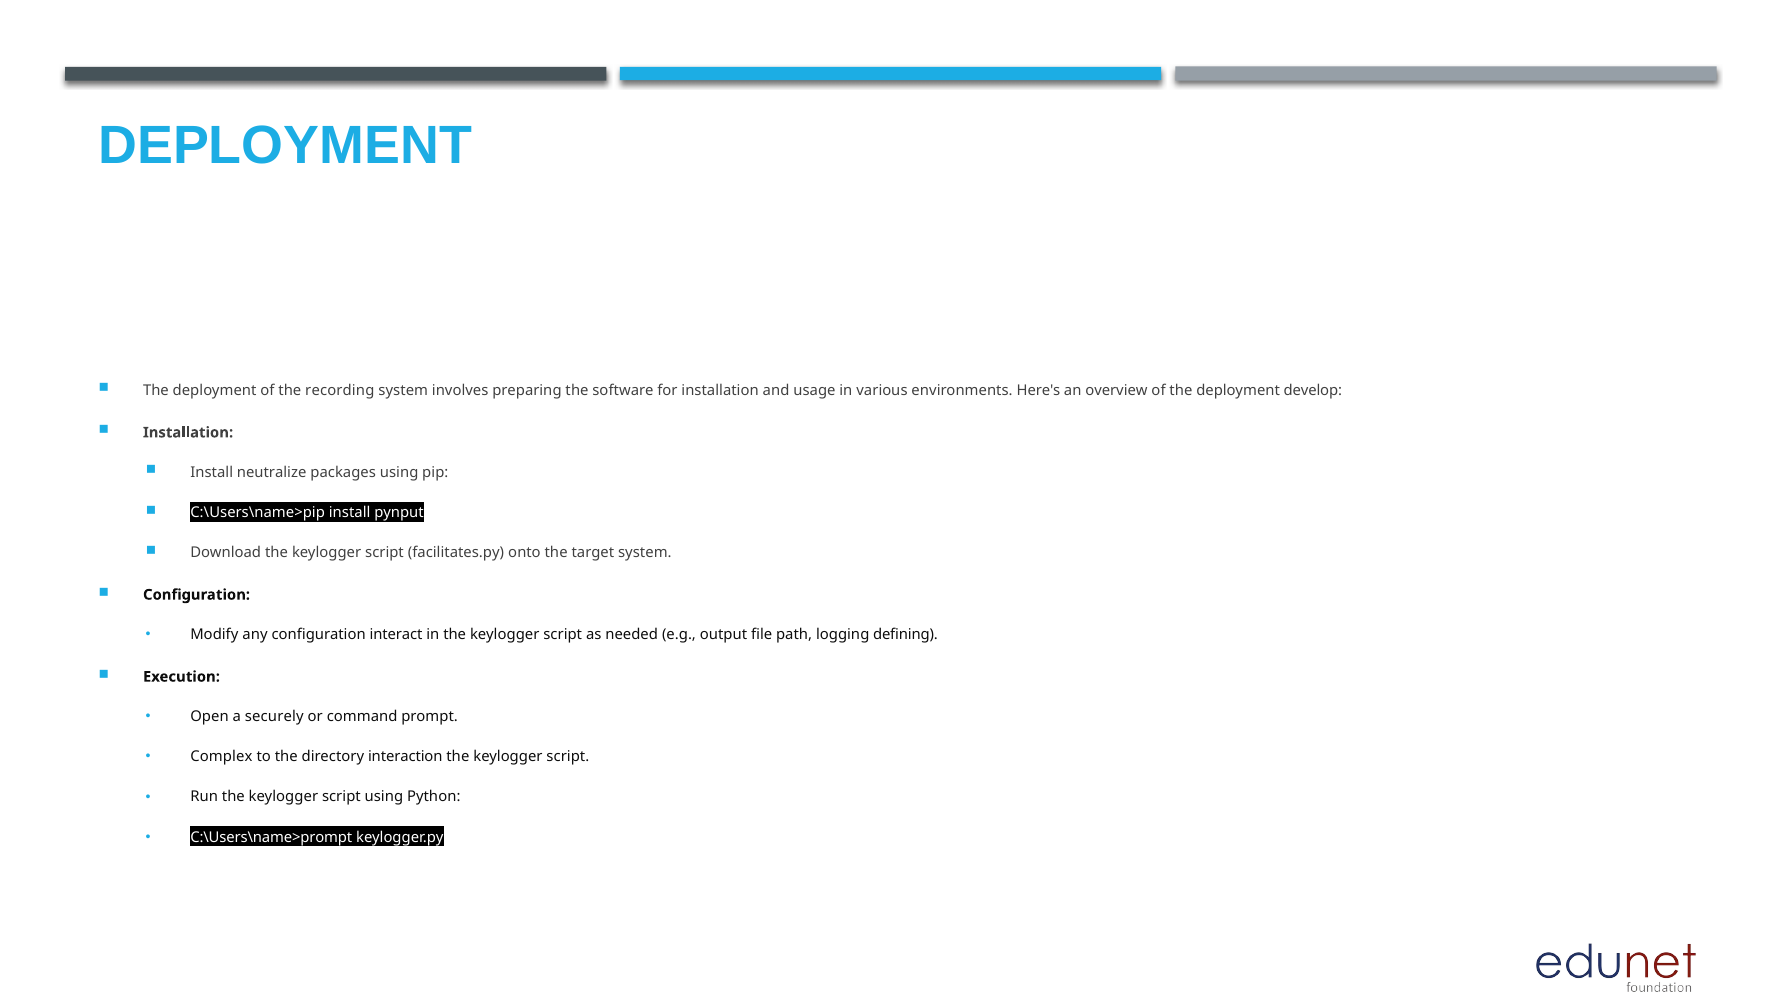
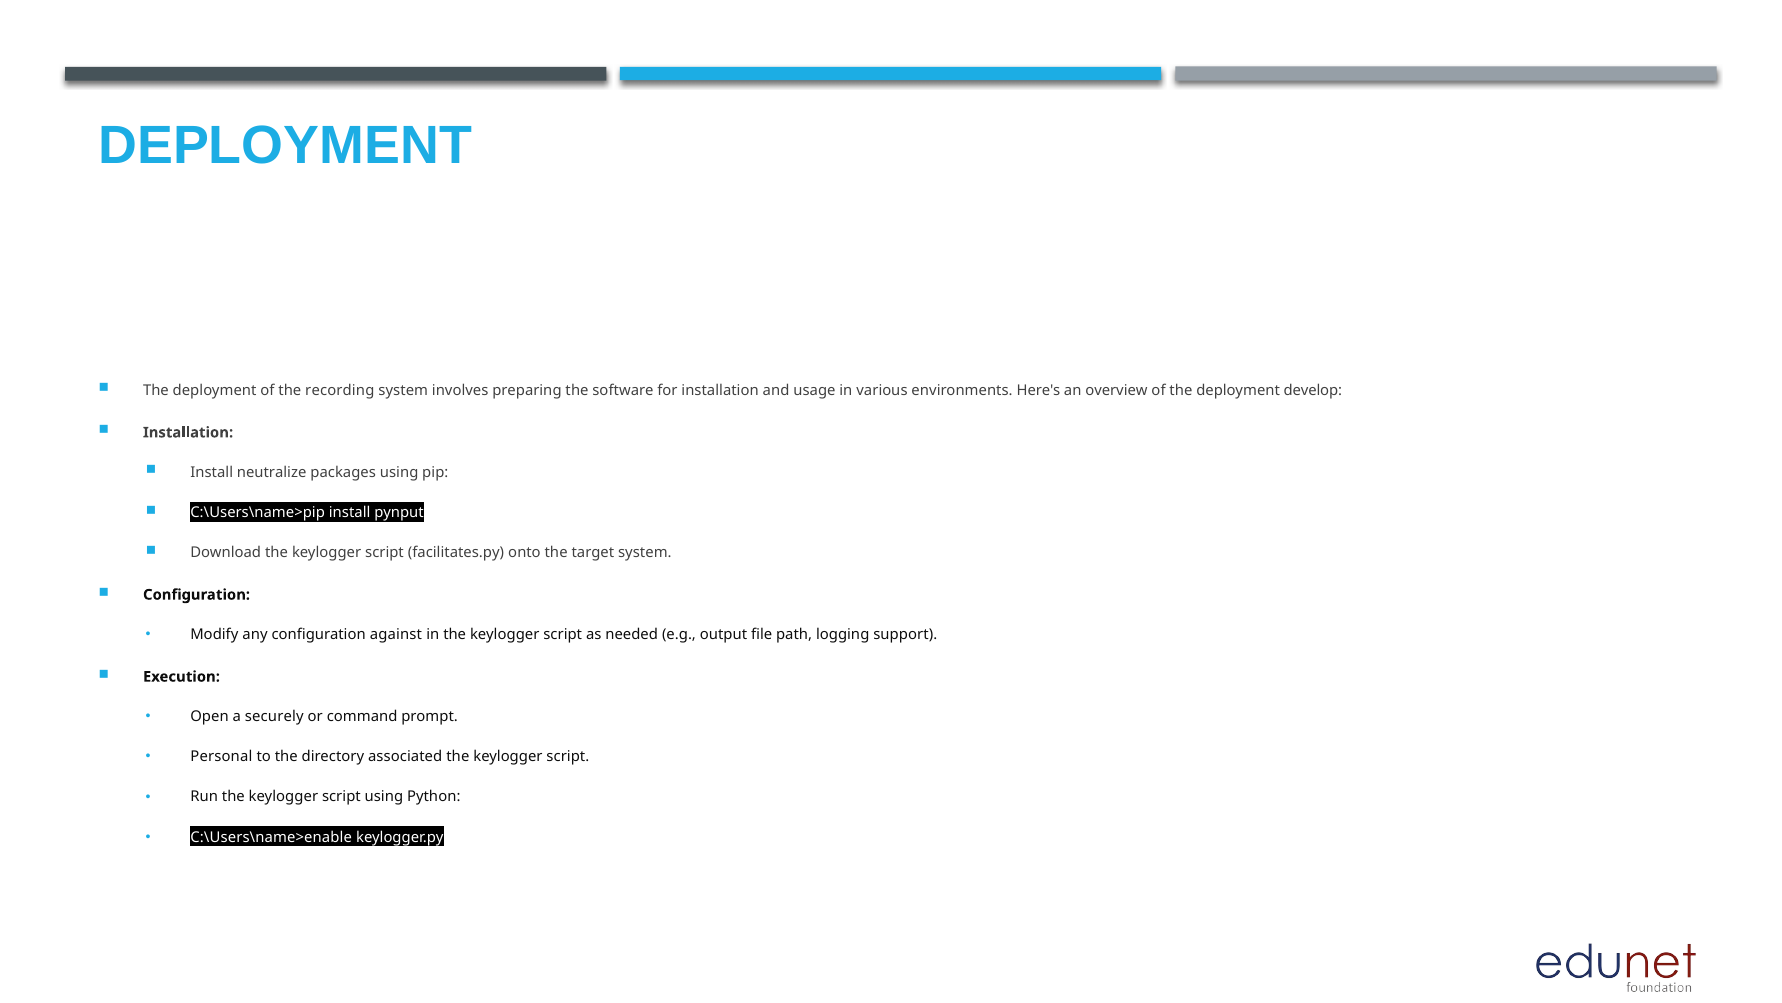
interact: interact -> against
defining: defining -> support
Complex: Complex -> Personal
interaction: interaction -> associated
C:\Users\name>prompt: C:\Users\name>prompt -> C:\Users\name>enable
